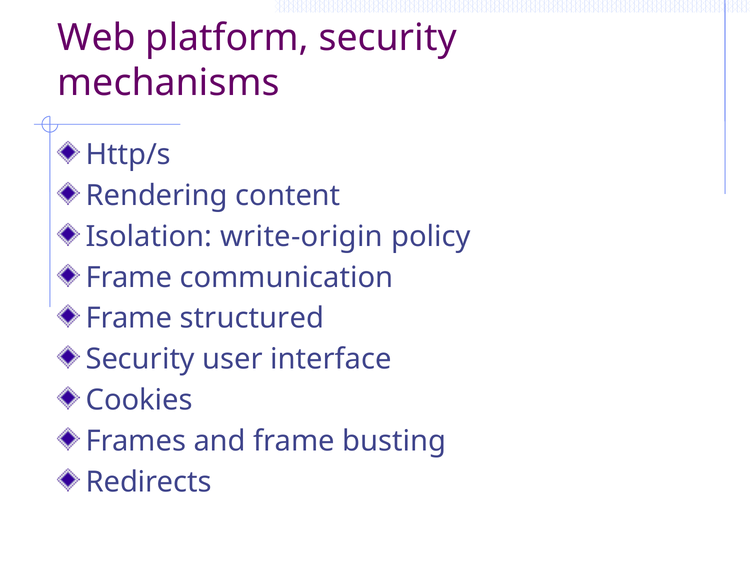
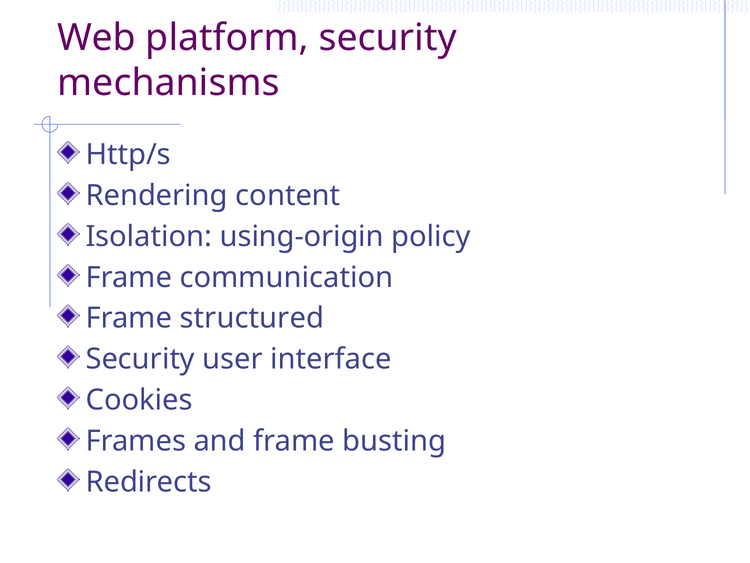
write-origin: write-origin -> using-origin
